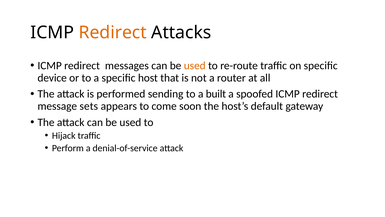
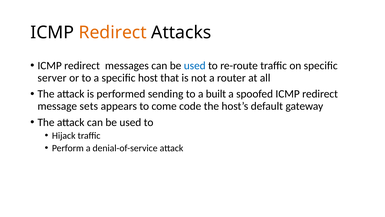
used at (195, 66) colour: orange -> blue
device: device -> server
soon: soon -> code
